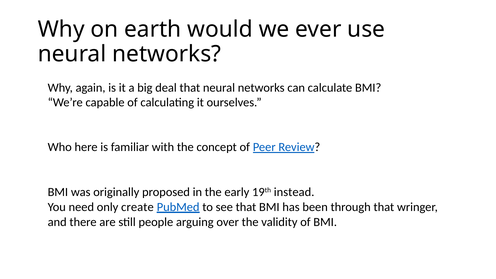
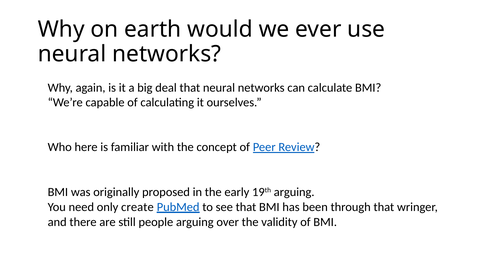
19th instead: instead -> arguing
